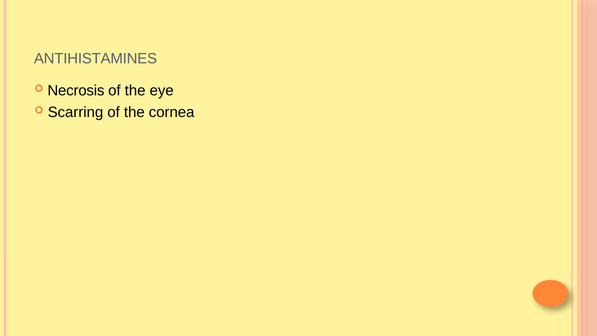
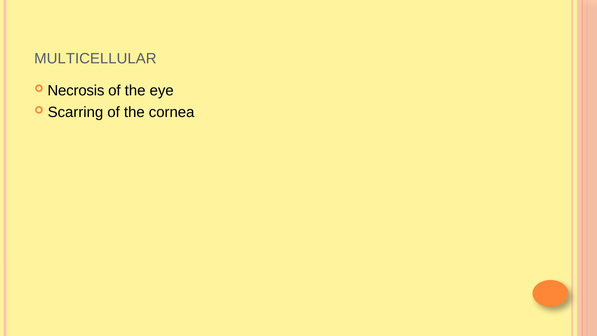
ANTIHISTAMINES: ANTIHISTAMINES -> MULTICELLULAR
